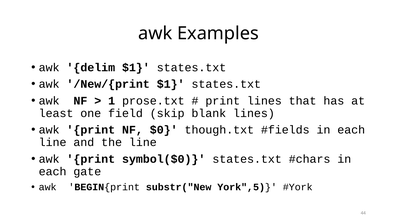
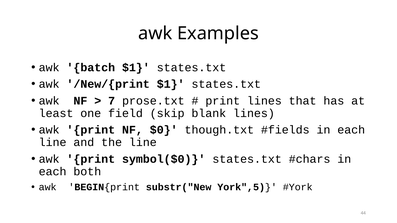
delim: delim -> batch
1: 1 -> 7
gate: gate -> both
